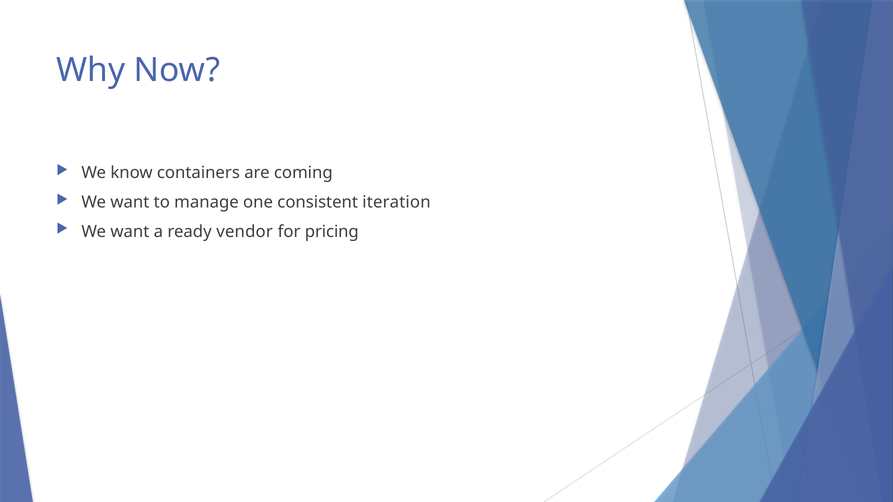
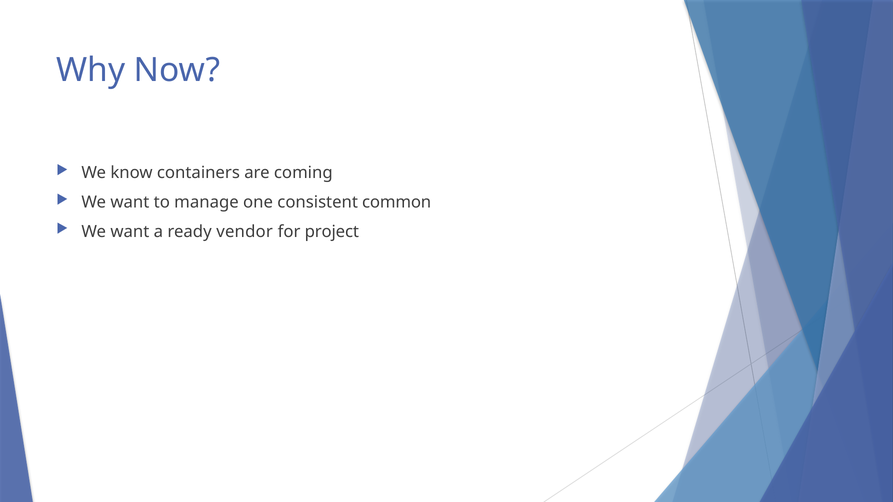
iteration: iteration -> common
pricing: pricing -> project
